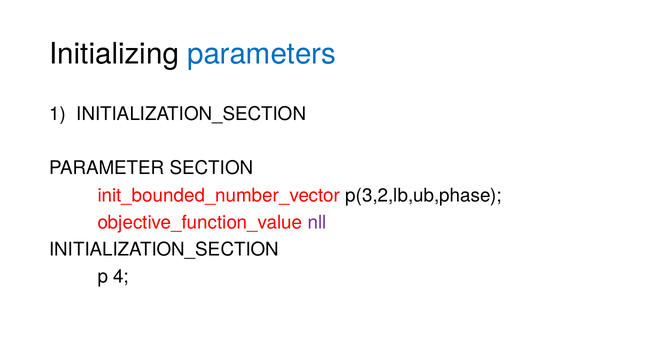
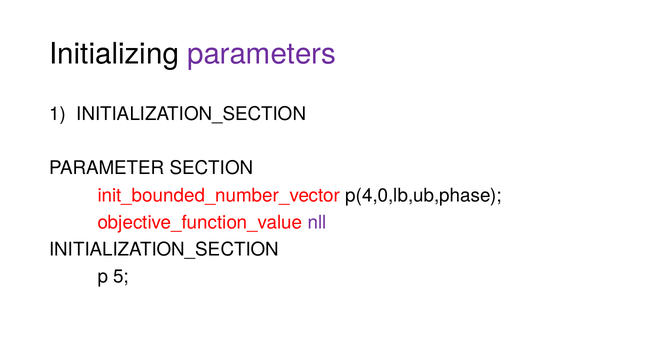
parameters colour: blue -> purple
p(3,2,lb,ub,phase: p(3,2,lb,ub,phase -> p(4,0,lb,ub,phase
4: 4 -> 5
